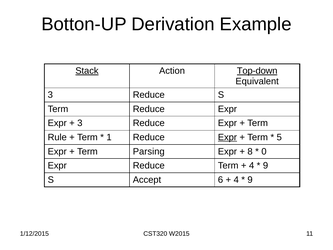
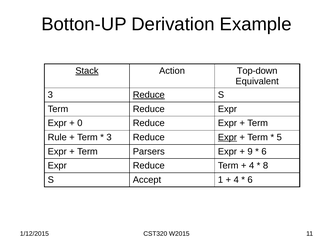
Top-down underline: present -> none
Reduce at (149, 95) underline: none -> present
3 at (80, 123): 3 -> 0
1 at (109, 137): 1 -> 3
Parsing: Parsing -> Parsers
8: 8 -> 9
0 at (264, 151): 0 -> 6
9 at (266, 165): 9 -> 8
6: 6 -> 1
9 at (250, 180): 9 -> 6
